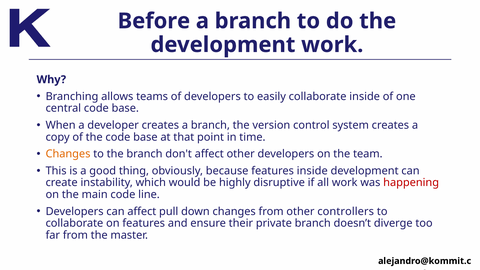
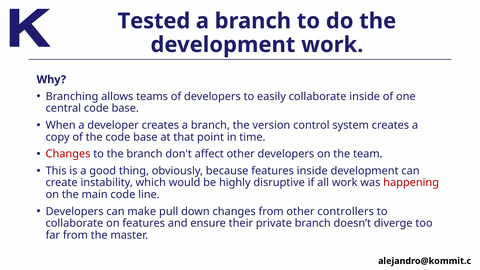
Before: Before -> Tested
Changes at (68, 154) colour: orange -> red
can affect: affect -> make
